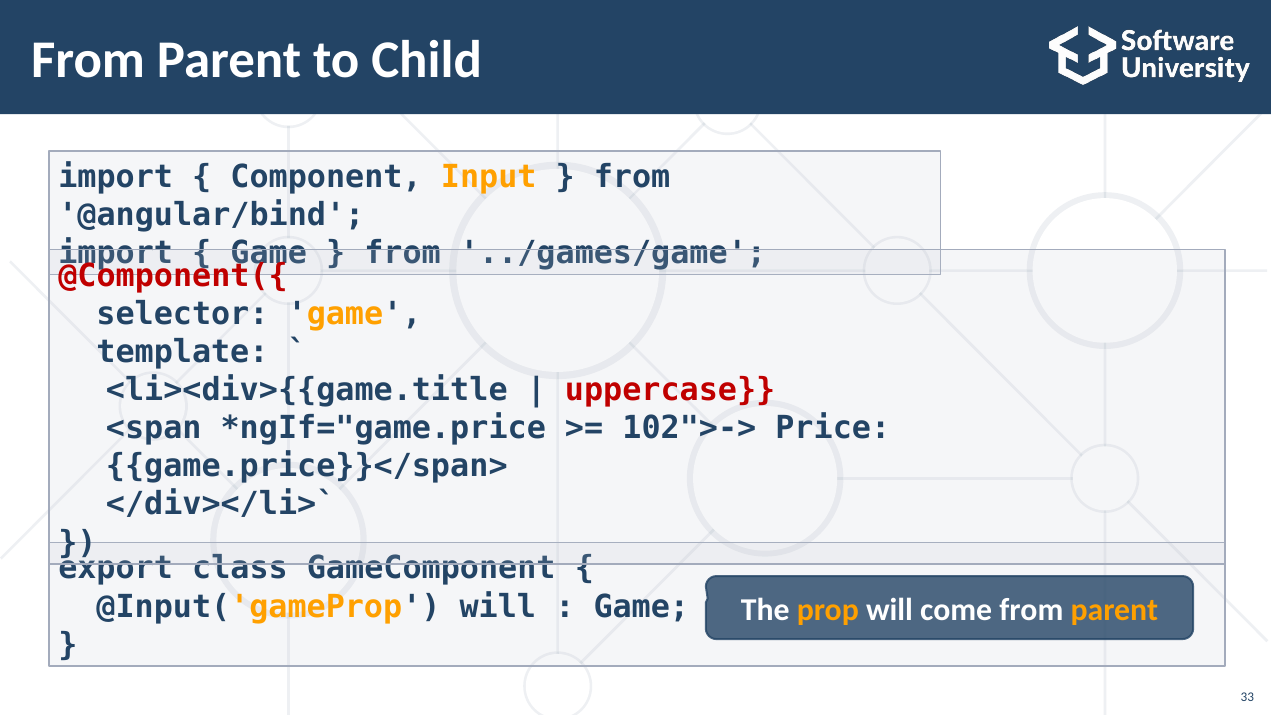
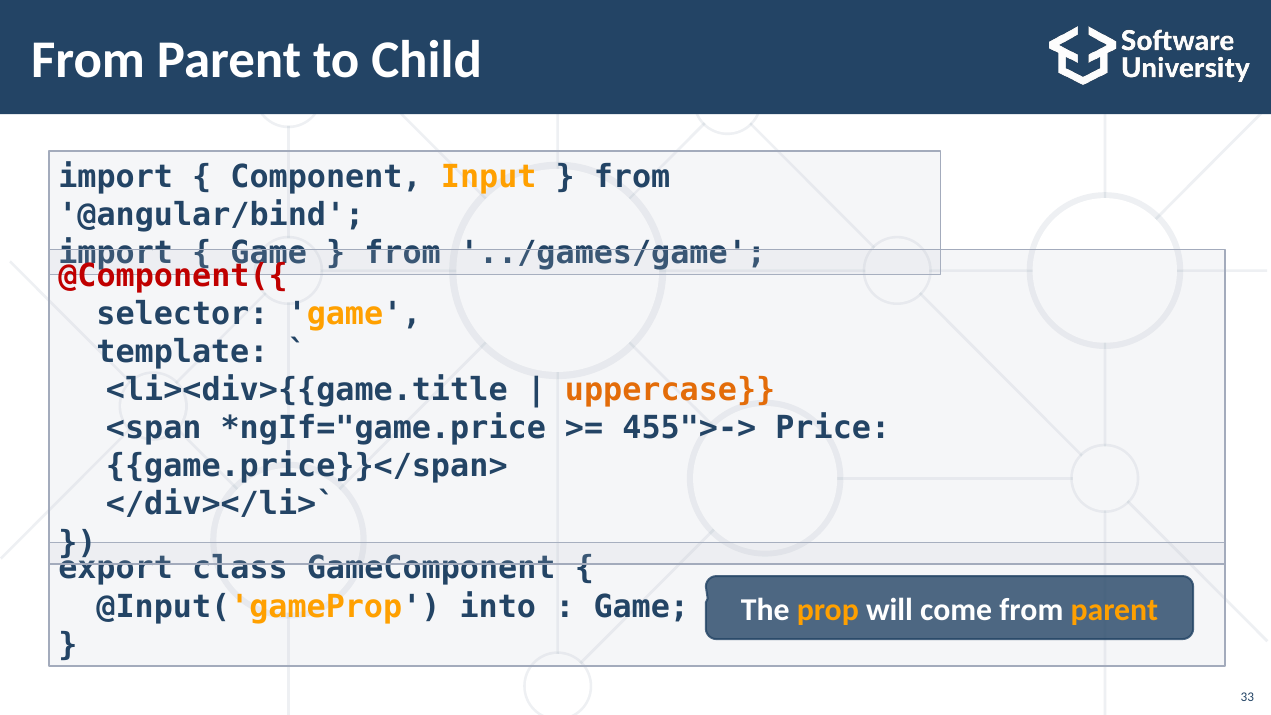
uppercase colour: red -> orange
102">->: 102">-> -> 455">->
@Input('gameProp will: will -> into
